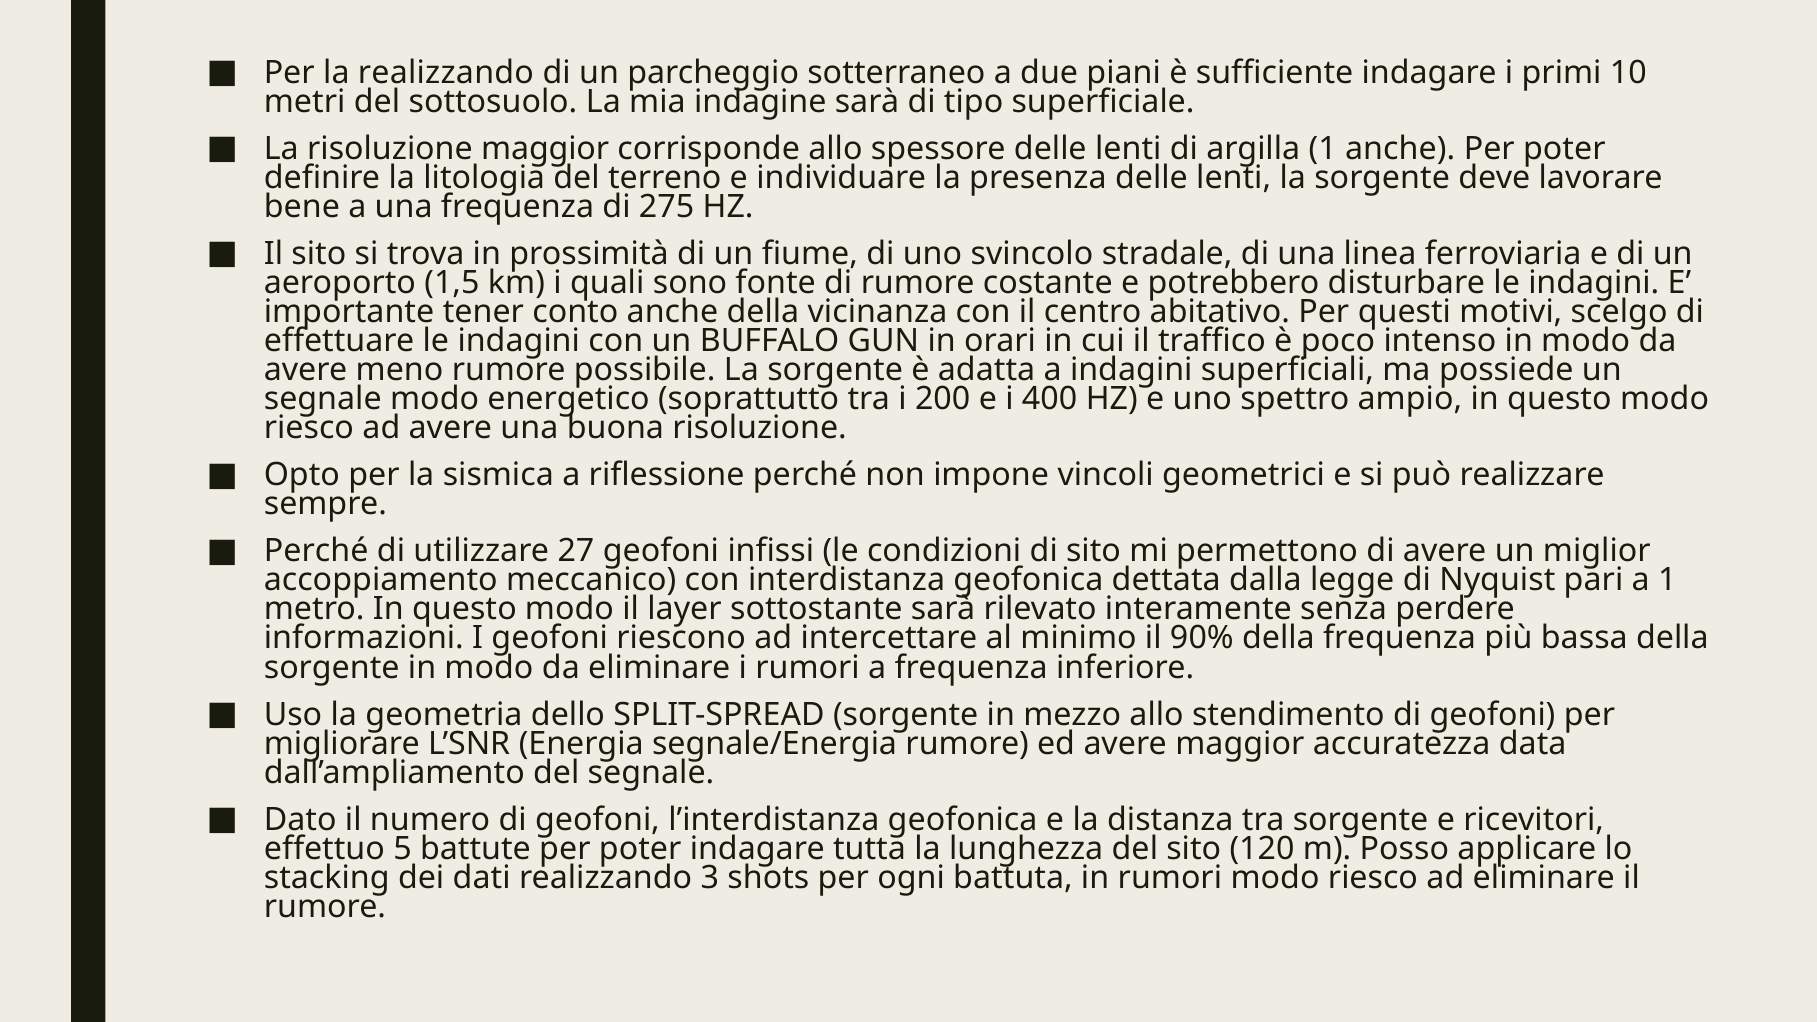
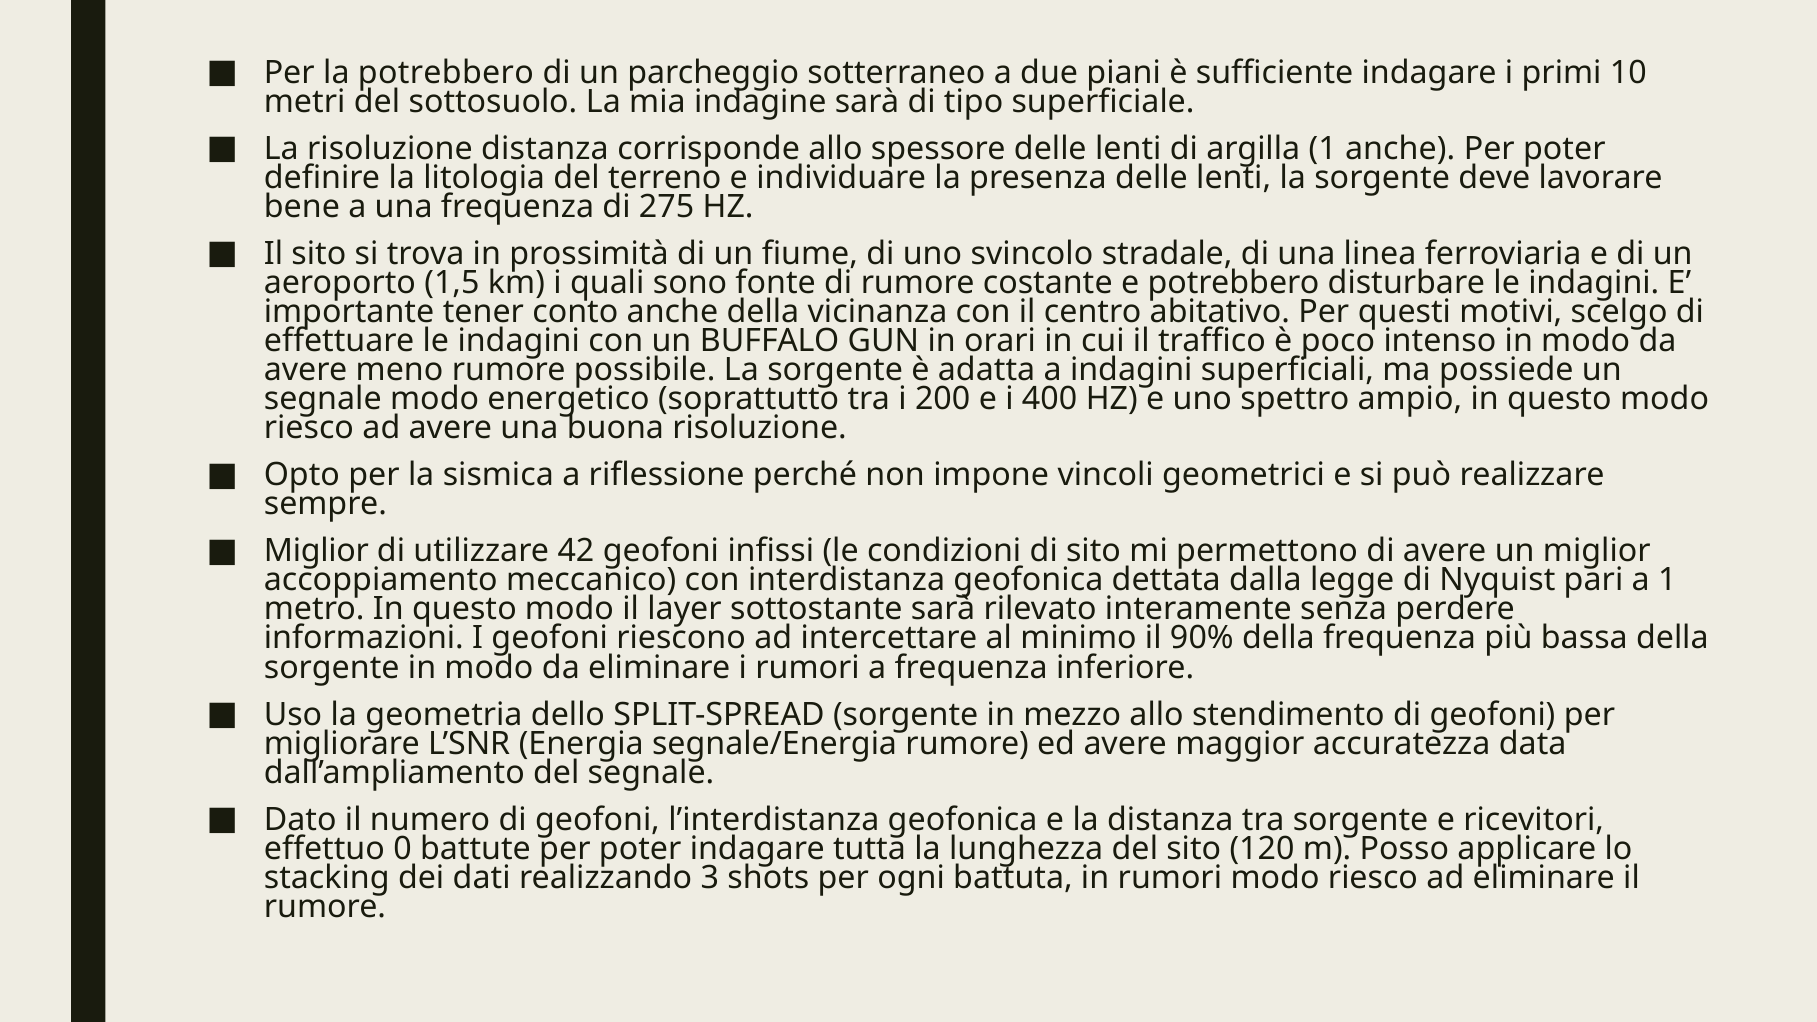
la realizzando: realizzando -> potrebbero
risoluzione maggior: maggior -> distanza
Perché at (316, 551): Perché -> Miglior
27: 27 -> 42
5: 5 -> 0
